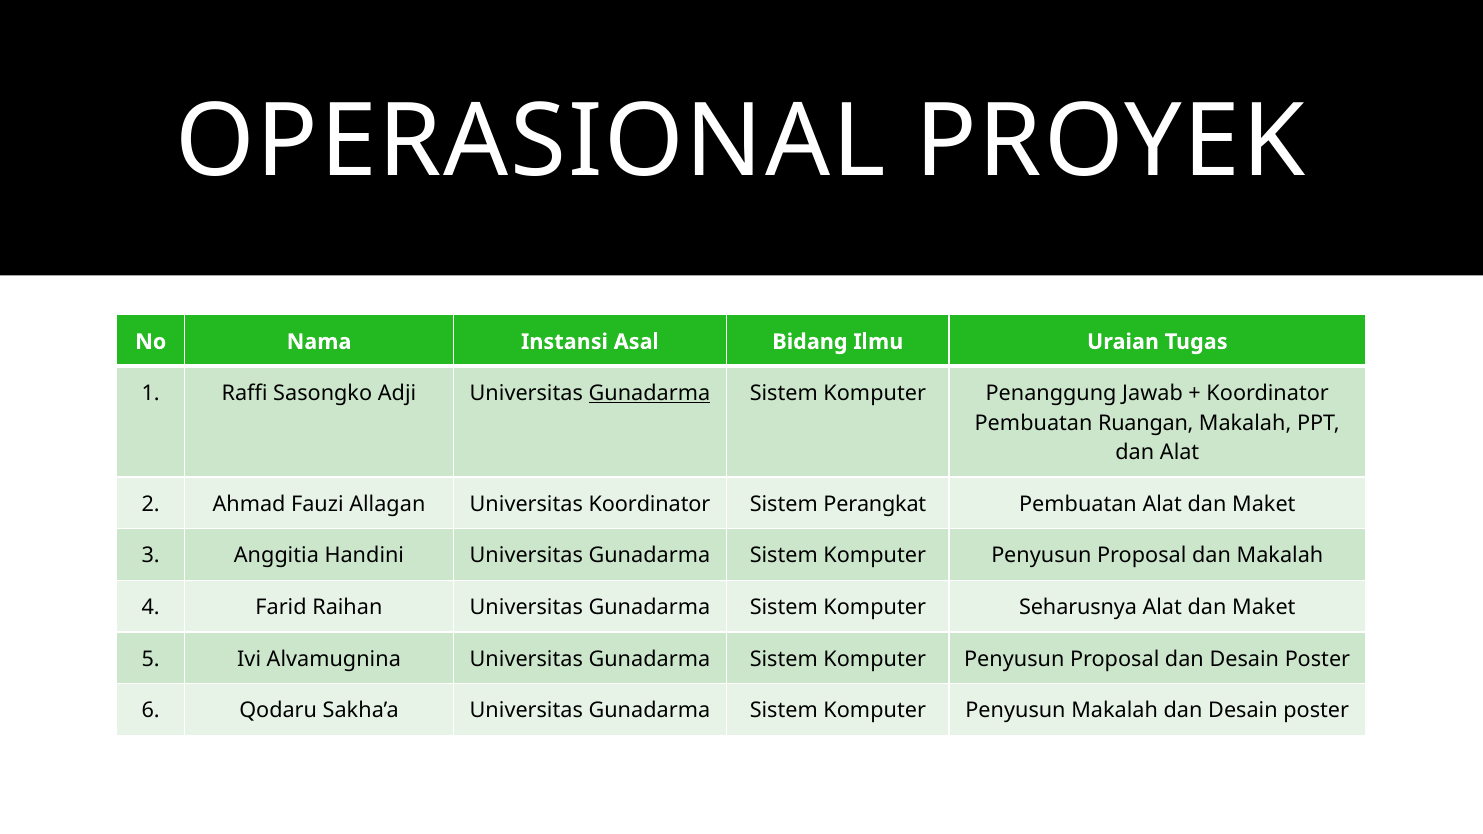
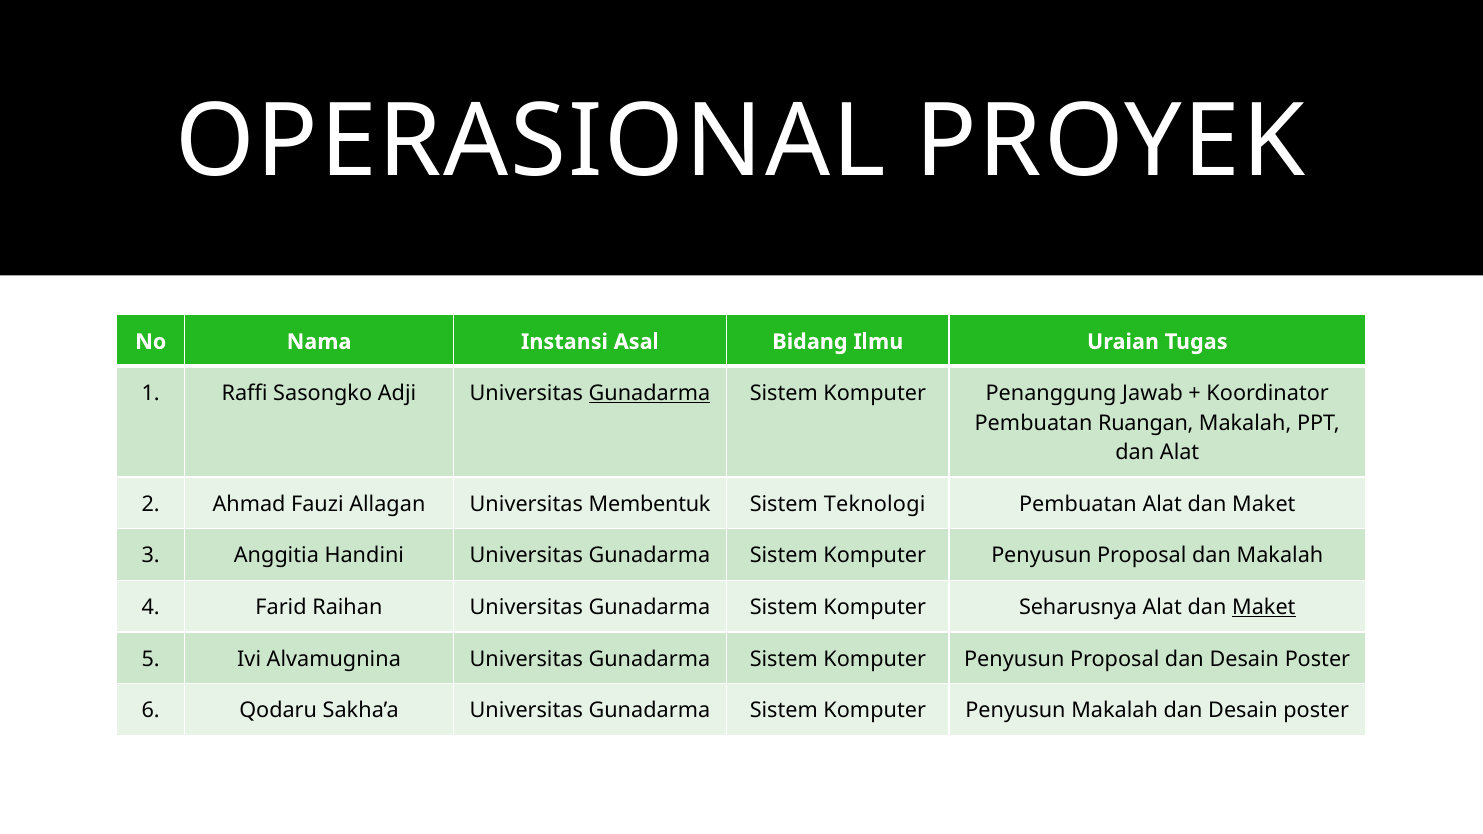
Universitas Koordinator: Koordinator -> Membentuk
Perangkat: Perangkat -> Teknologi
Maket at (1264, 607) underline: none -> present
